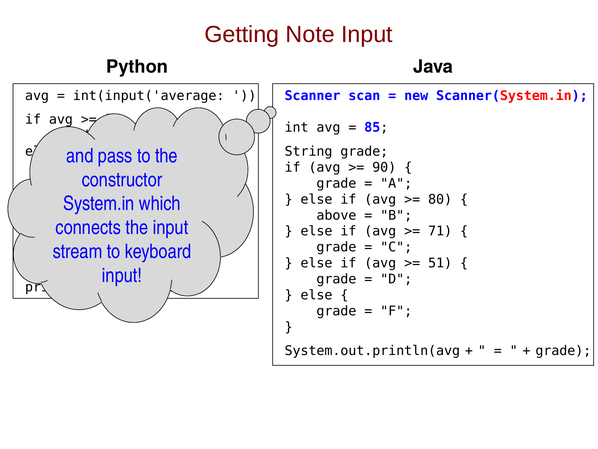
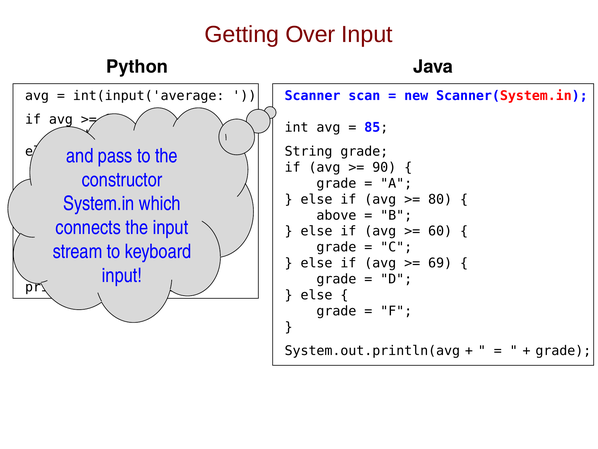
Note: Note -> Over
71 at (440, 231): 71 -> 60
51: 51 -> 69
